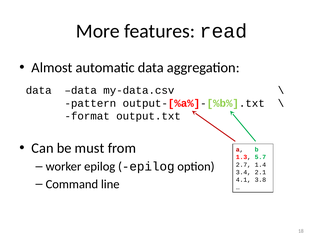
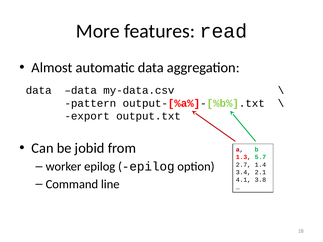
format: format -> export
must: must -> jobid
